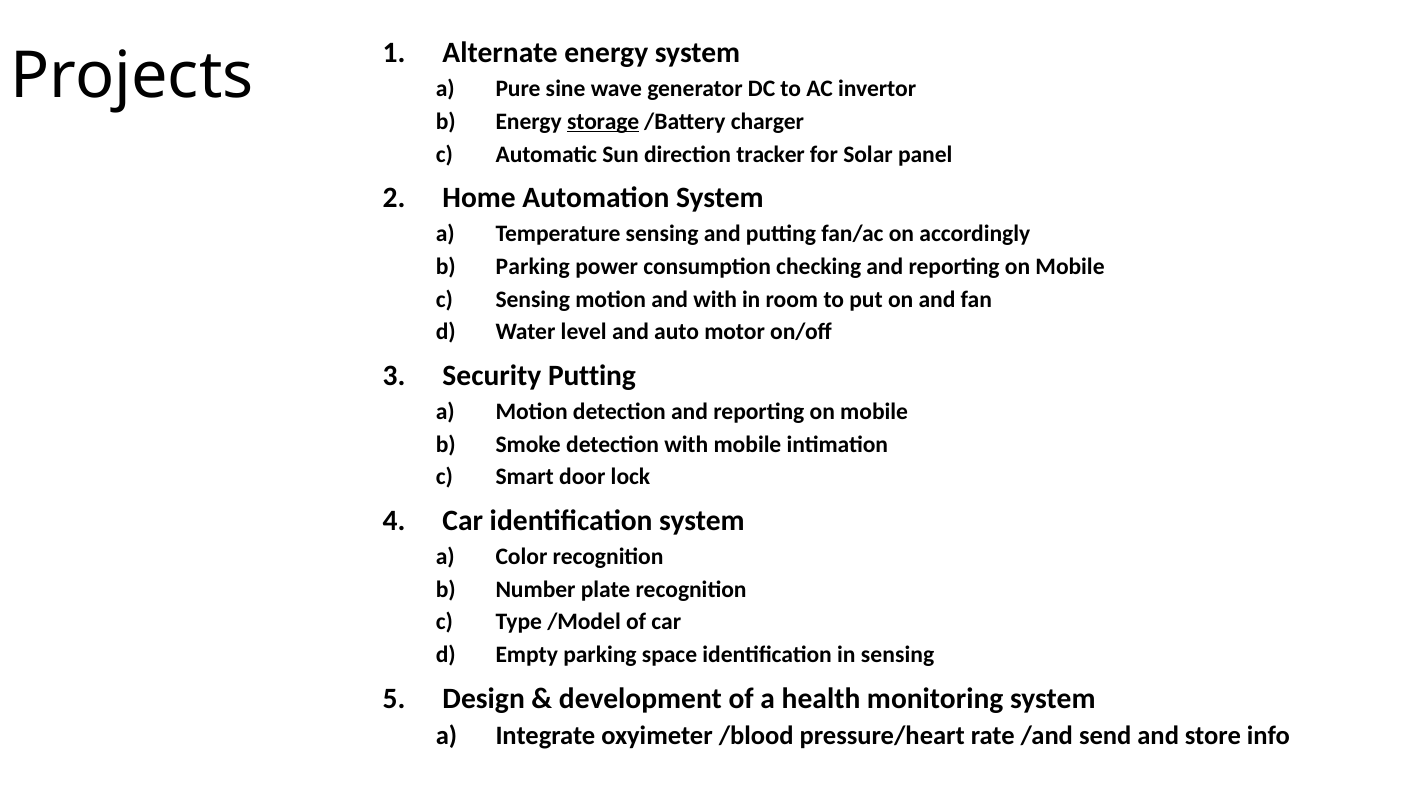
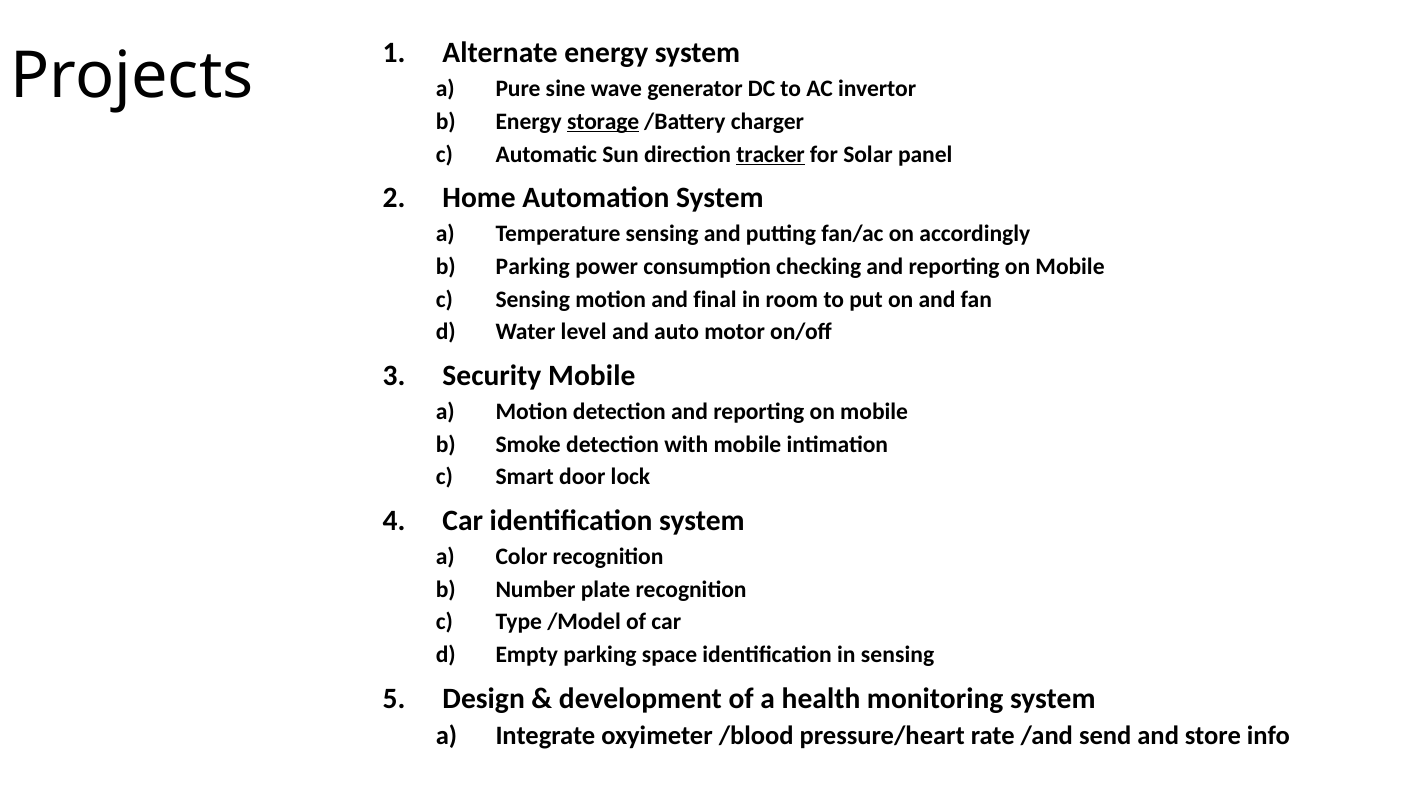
tracker underline: none -> present
and with: with -> final
Security Putting: Putting -> Mobile
